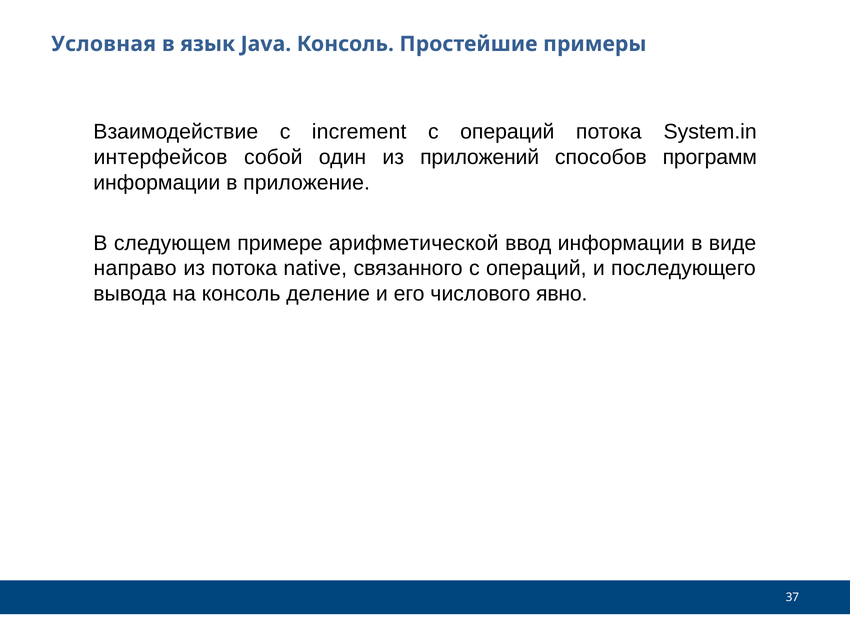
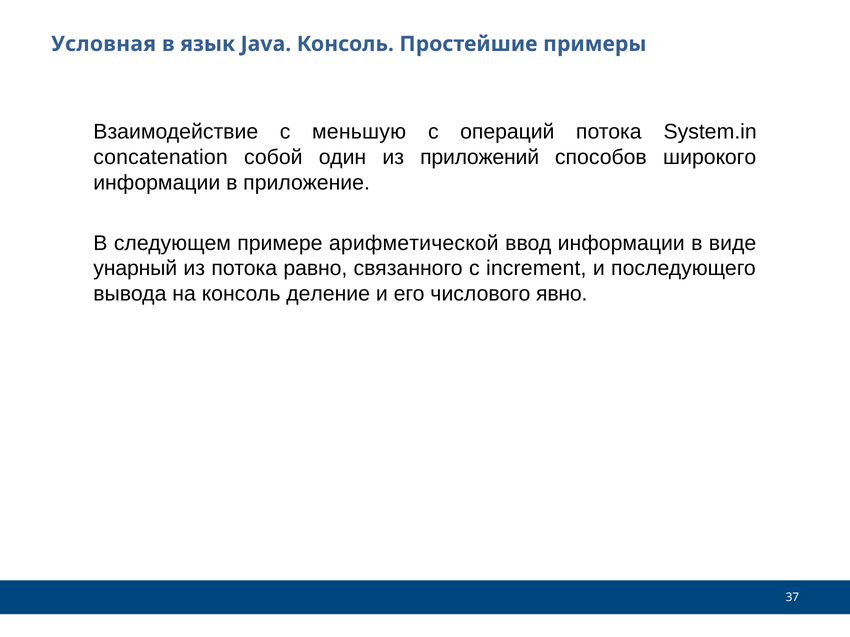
increment: increment -> меньшую
интерфейсов: интерфейсов -> concatenation
программ: программ -> широкого
направо: направо -> унарный
native: native -> равно
связанного с операций: операций -> increment
